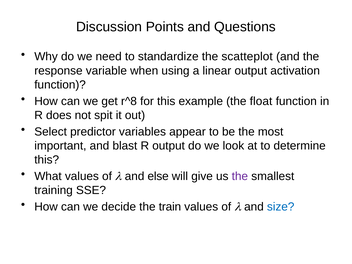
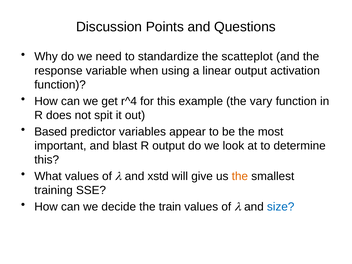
r^8: r^8 -> r^4
float: float -> vary
Select: Select -> Based
else: else -> xstd
the at (240, 176) colour: purple -> orange
